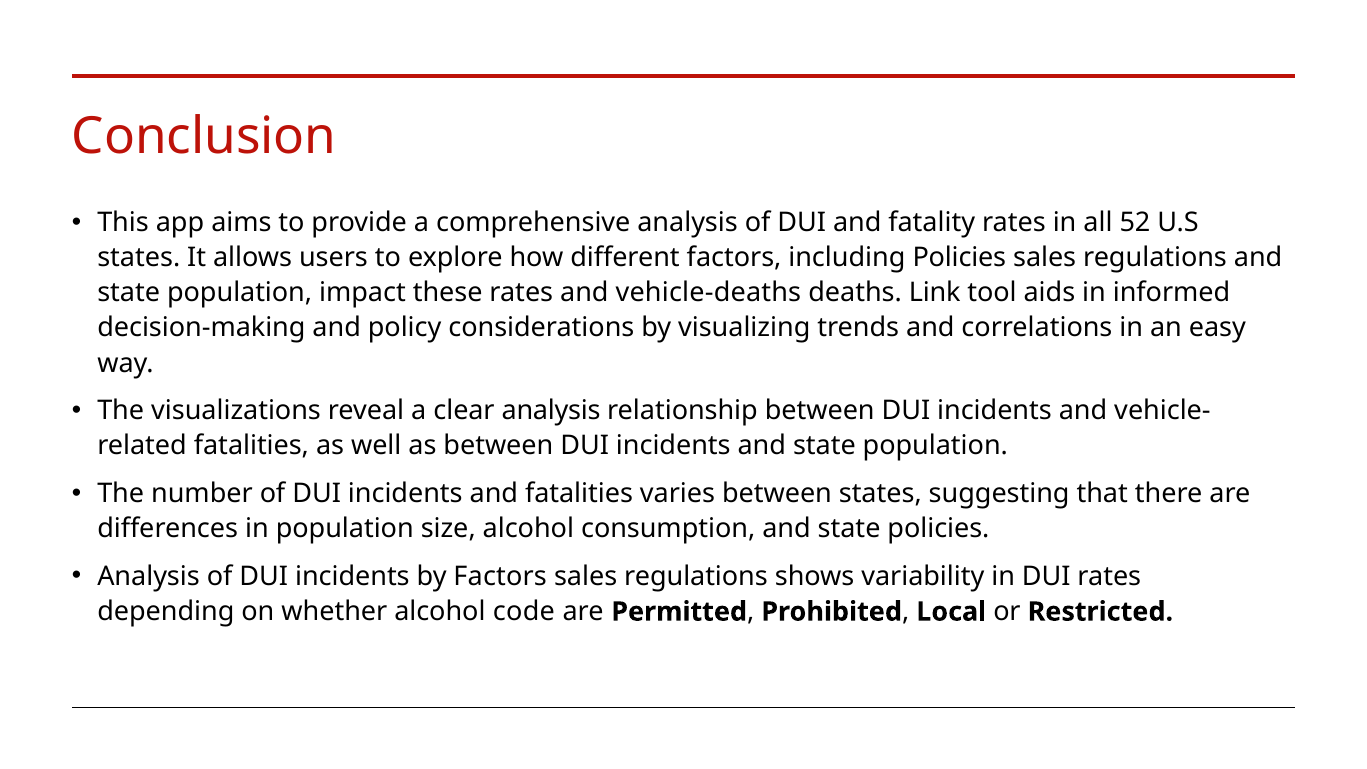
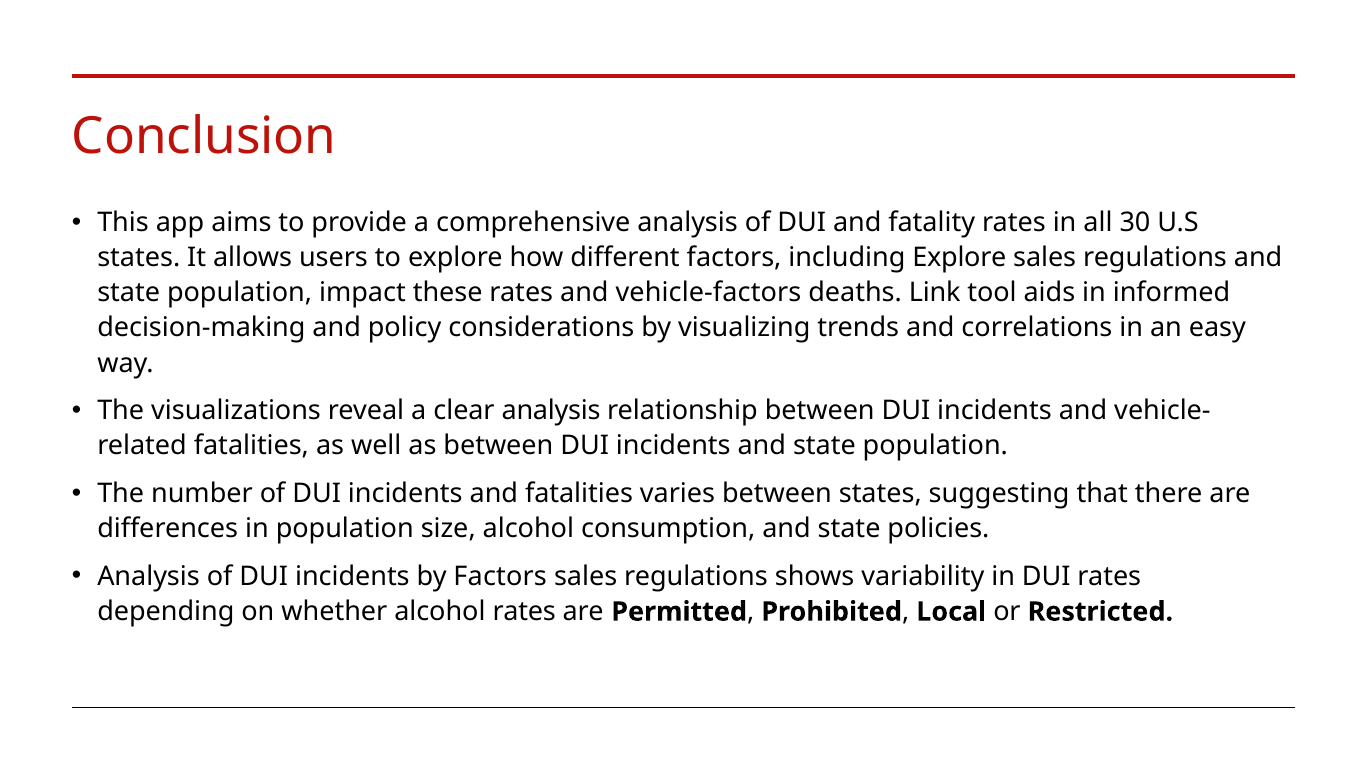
52: 52 -> 30
including Policies: Policies -> Explore
vehicle-deaths: vehicle-deaths -> vehicle-factors
alcohol code: code -> rates
